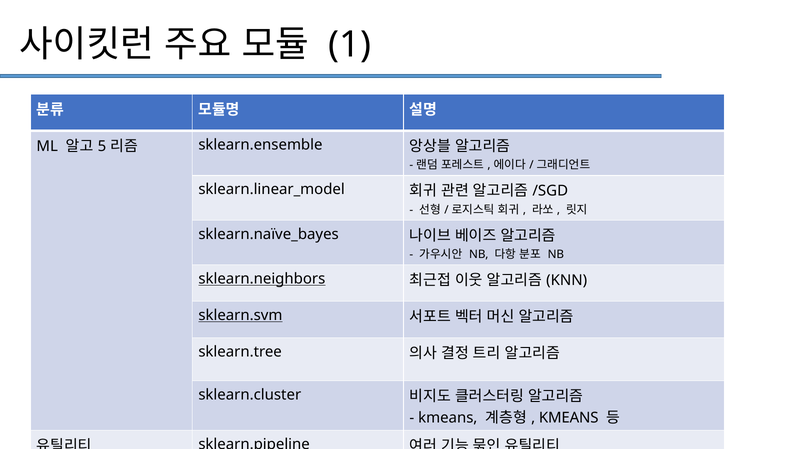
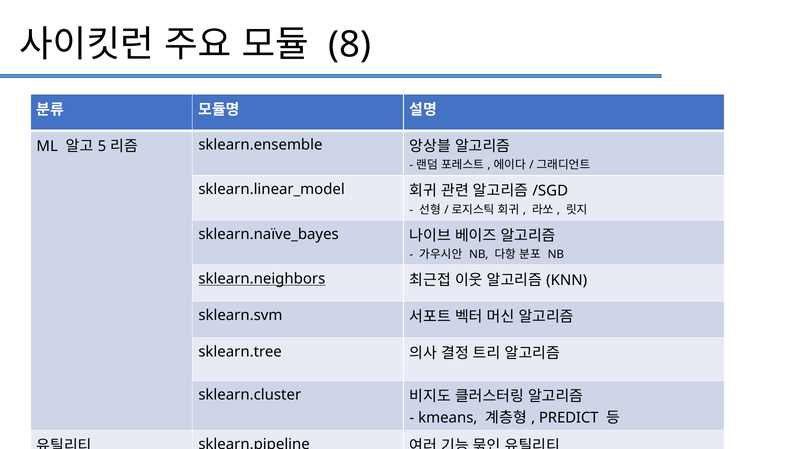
1: 1 -> 8
sklearn.svm underline: present -> none
KMEANS at (569, 418): KMEANS -> PREDICT
